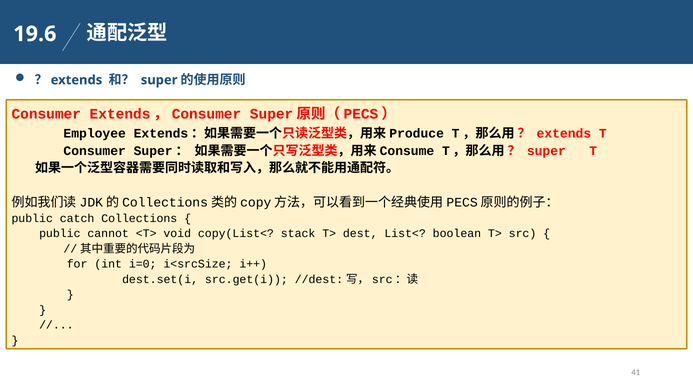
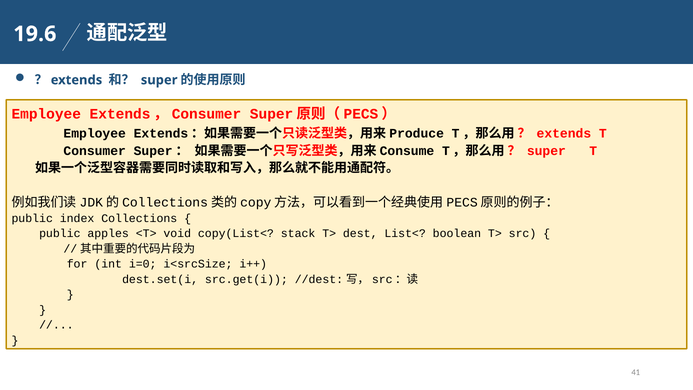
Consumer at (46, 114): Consumer -> Employee
catch: catch -> index
cannot: cannot -> apples
